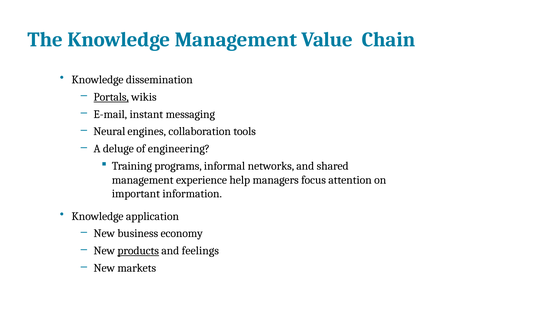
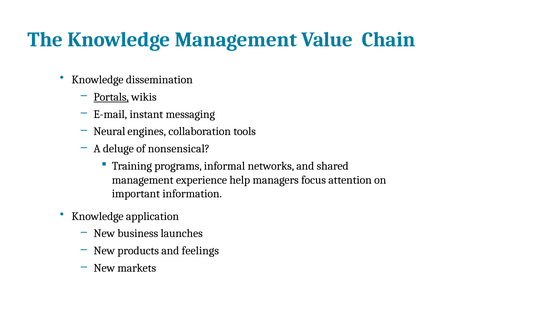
engineering: engineering -> nonsensical
economy: economy -> launches
products underline: present -> none
